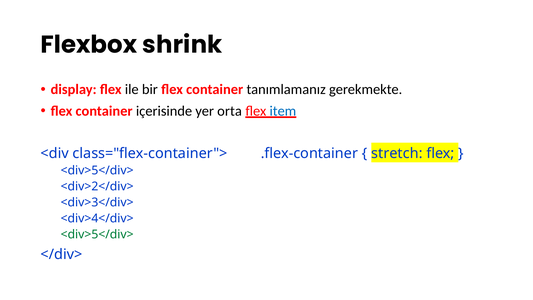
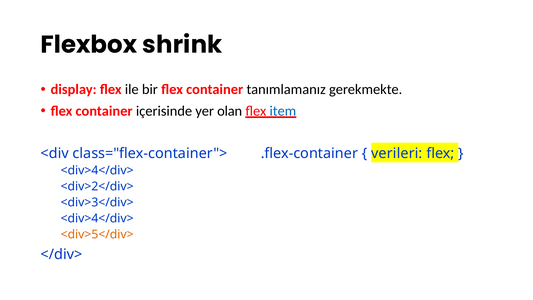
orta: orta -> olan
stretch: stretch -> verileri
<div>5</div> at (97, 170): <div>5</div> -> <div>4</div>
<div>5</div> at (97, 234) colour: green -> orange
